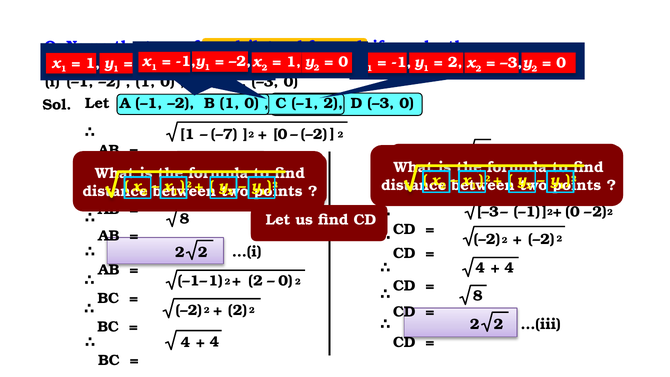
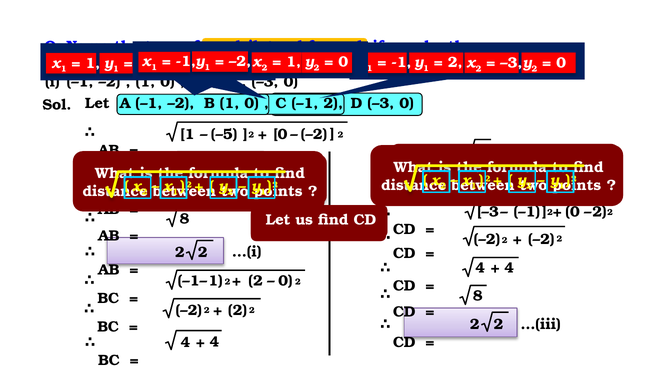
–7: –7 -> –5
